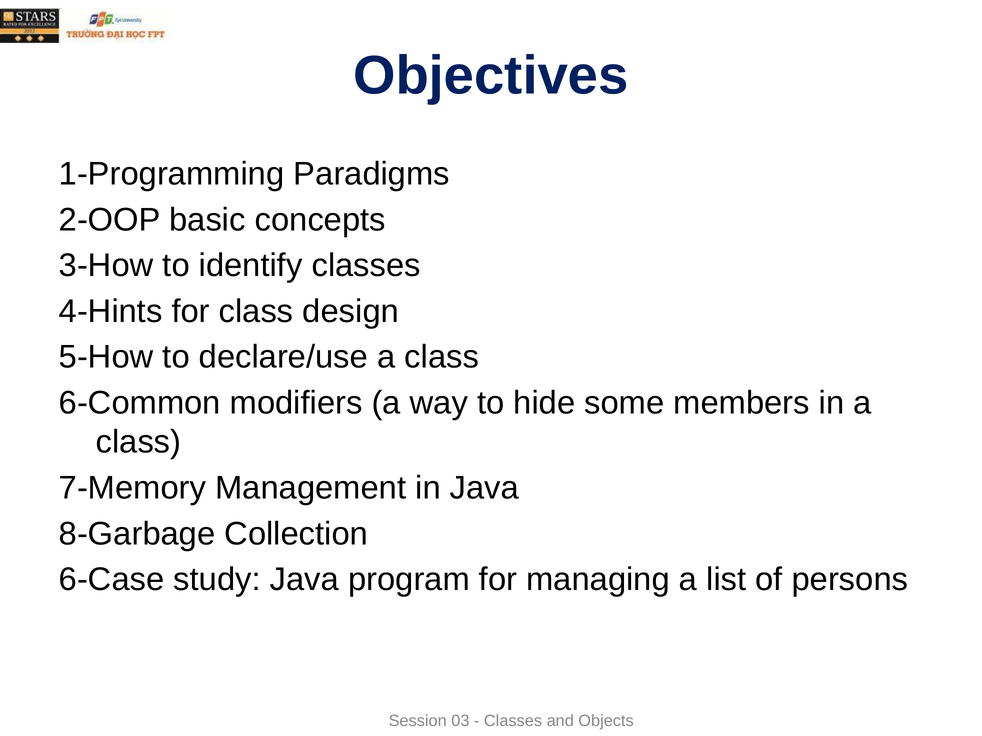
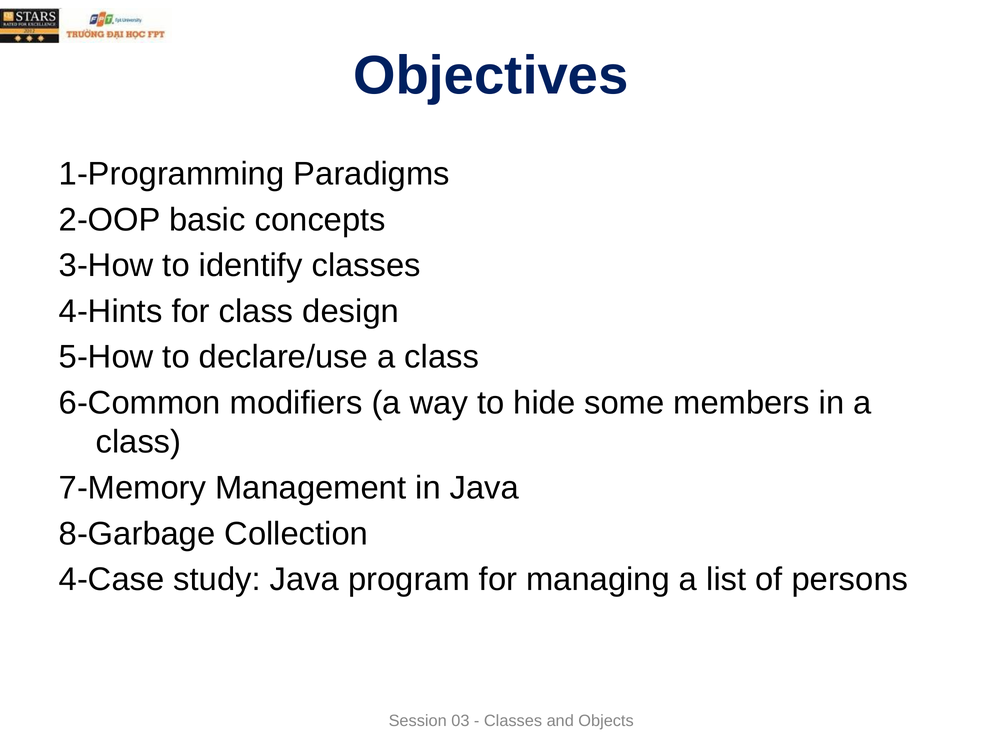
6-Case: 6-Case -> 4-Case
